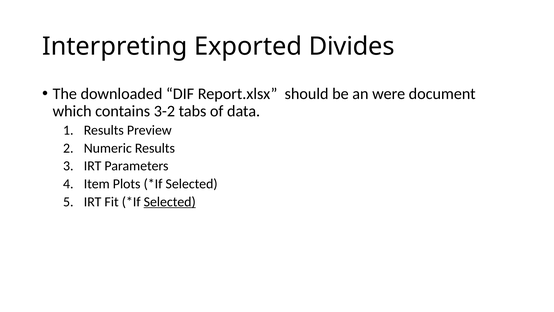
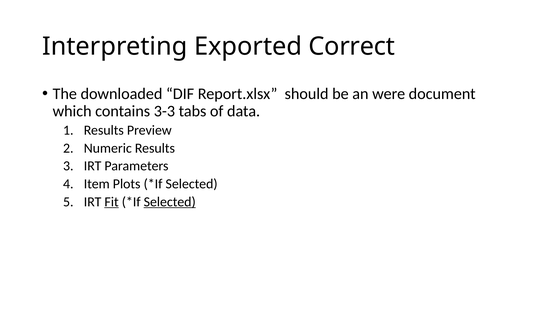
Divides: Divides -> Correct
3-2: 3-2 -> 3-3
Fit underline: none -> present
